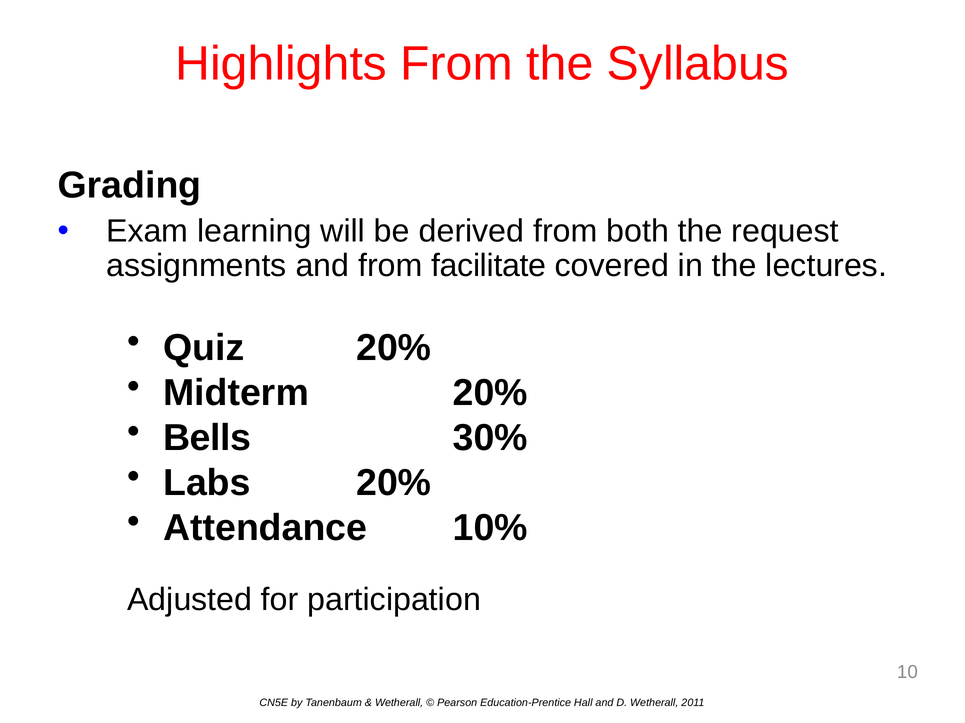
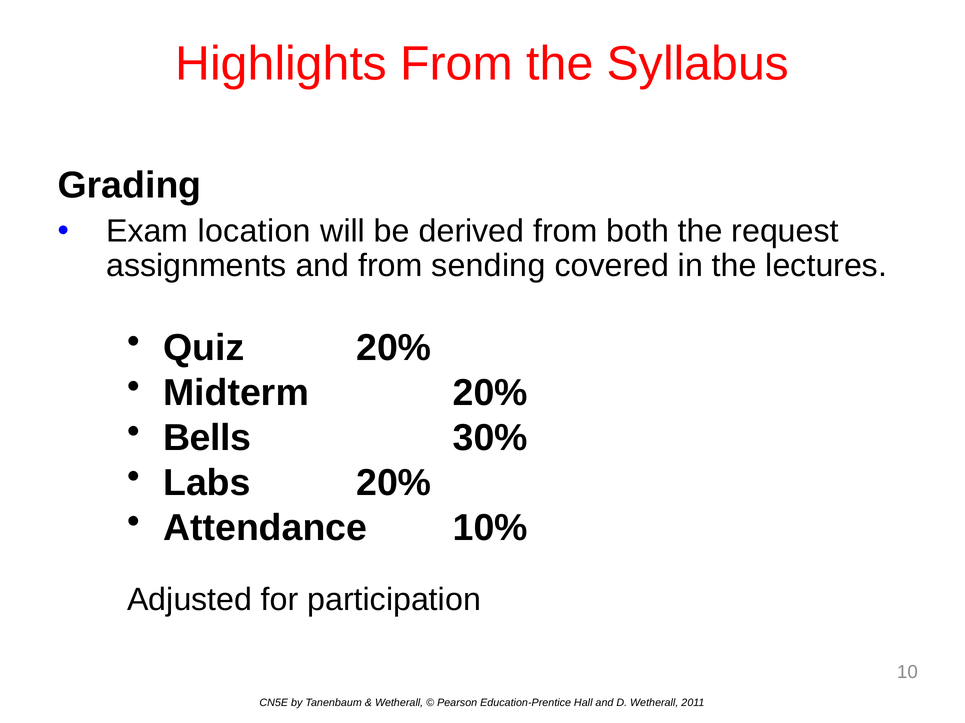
learning: learning -> location
facilitate: facilitate -> sending
